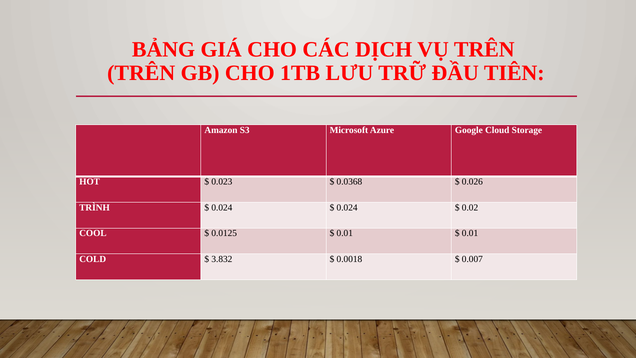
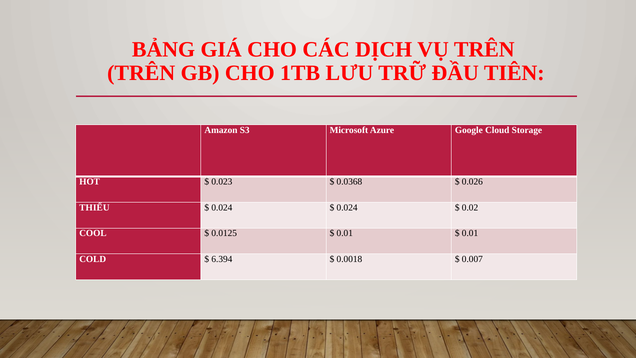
TRÌNH: TRÌNH -> THIỂU
3.832: 3.832 -> 6.394
